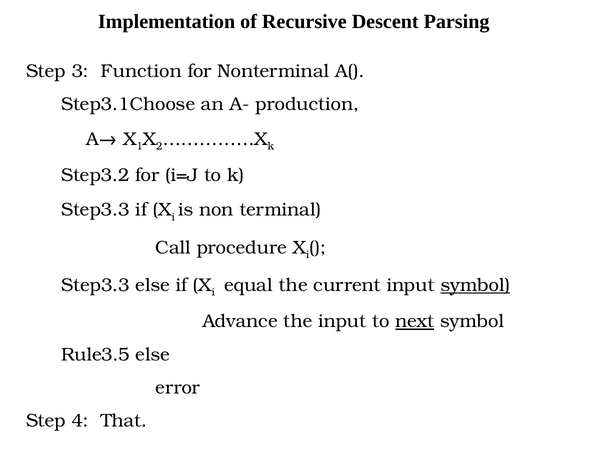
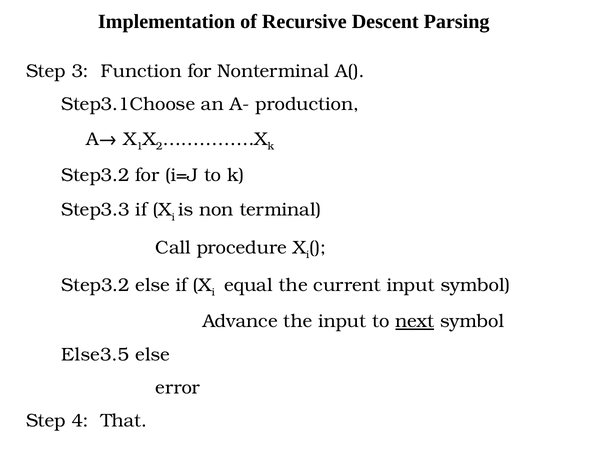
Step3.3 at (96, 285): Step3.3 -> Step3.2
symbol at (475, 285) underline: present -> none
Rule3.5: Rule3.5 -> Else3.5
